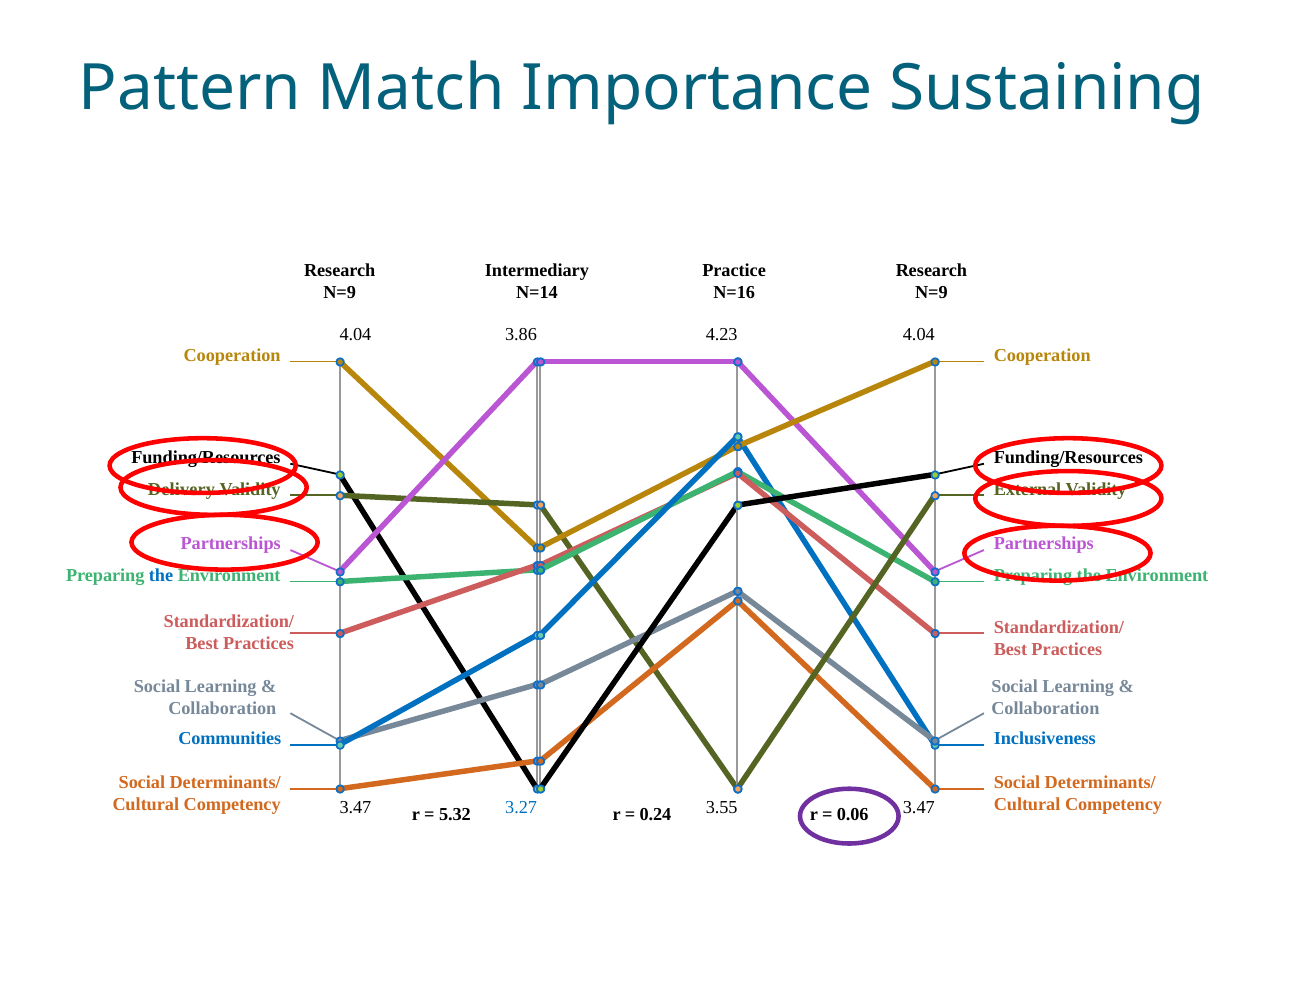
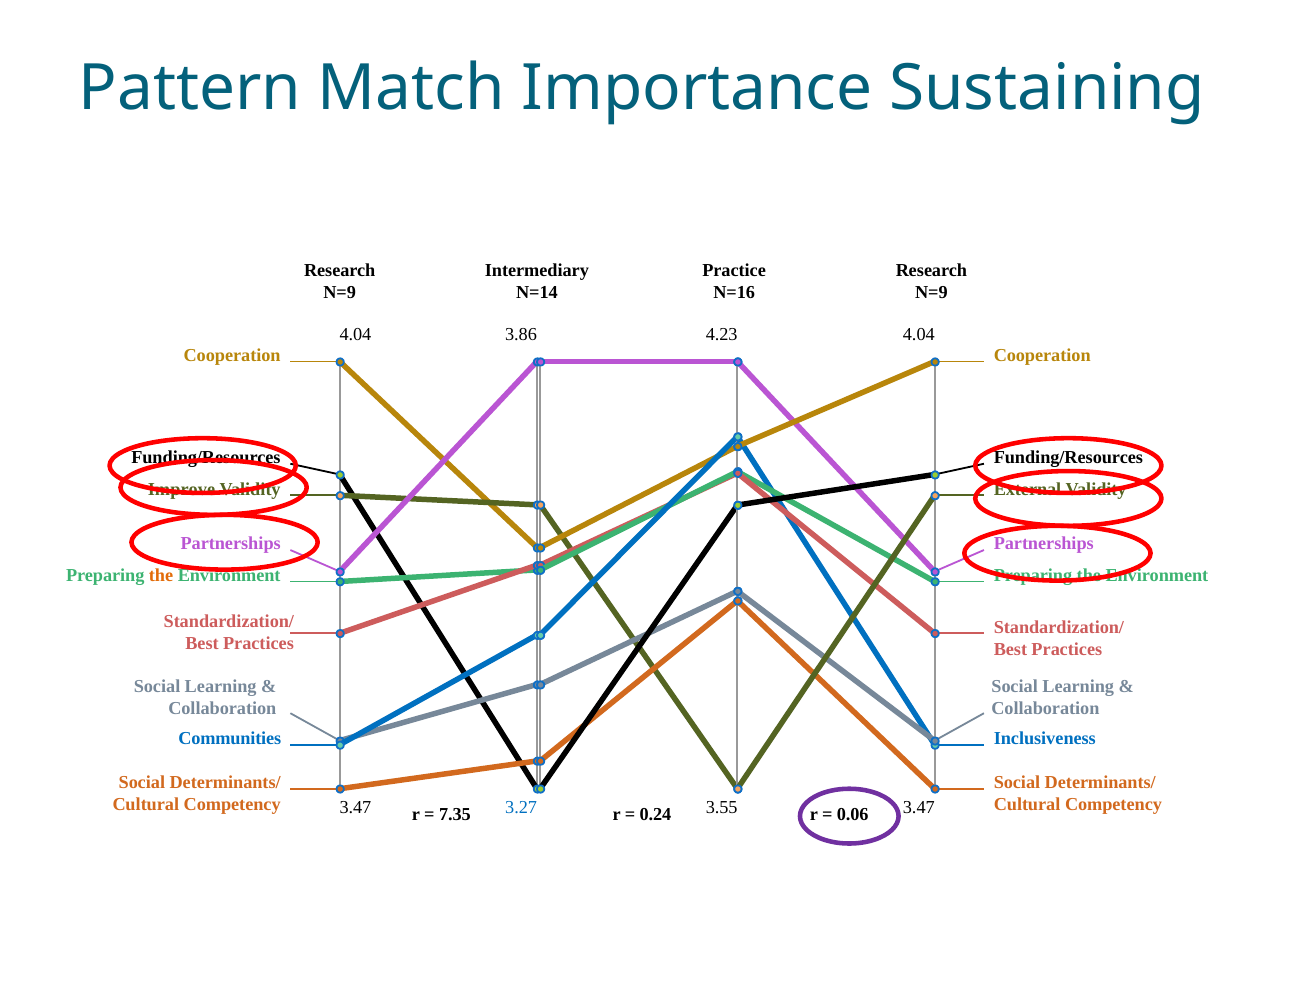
Delivery: Delivery -> Improve
the at (161, 576) colour: blue -> orange
5.32: 5.32 -> 7.35
